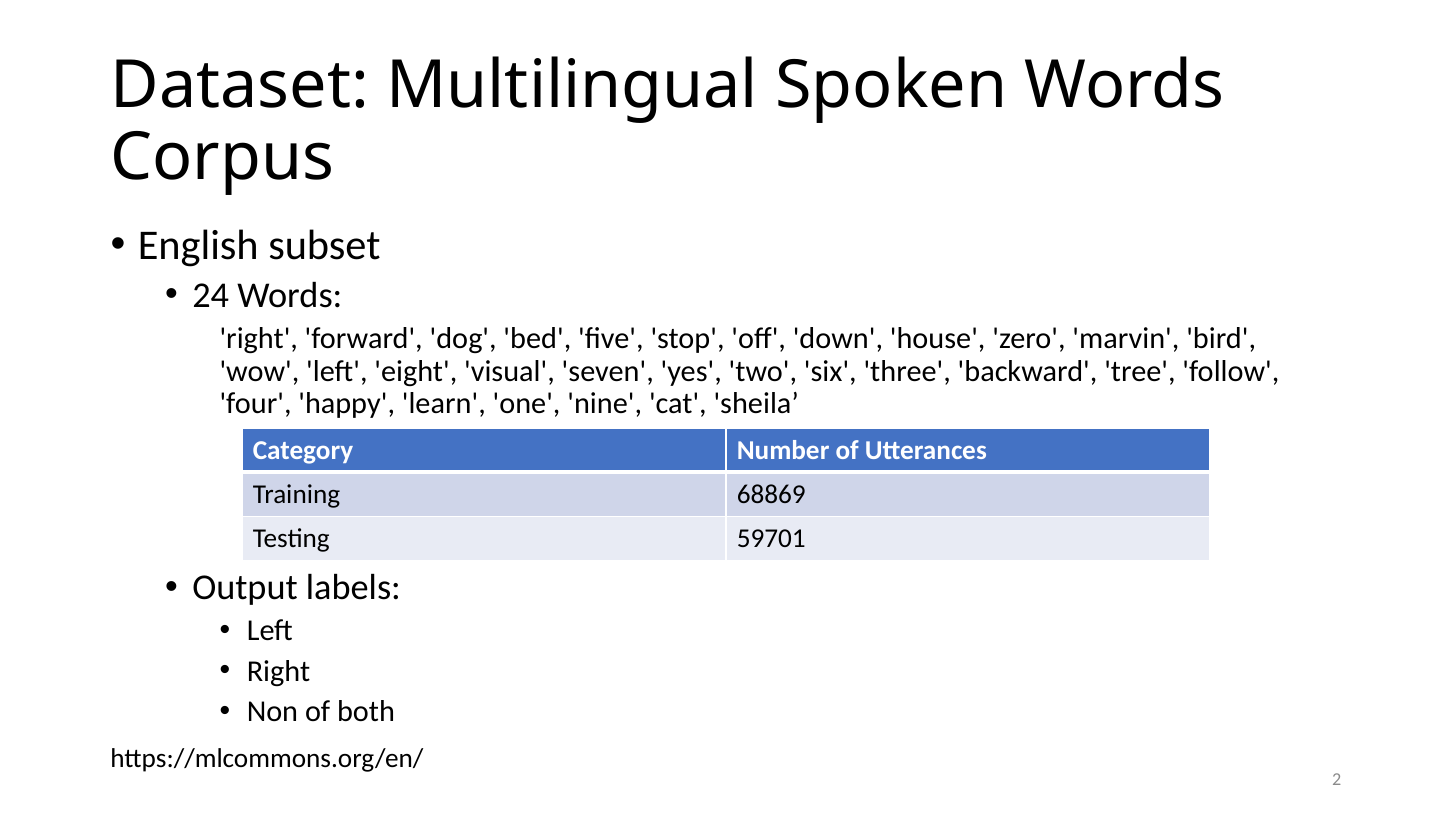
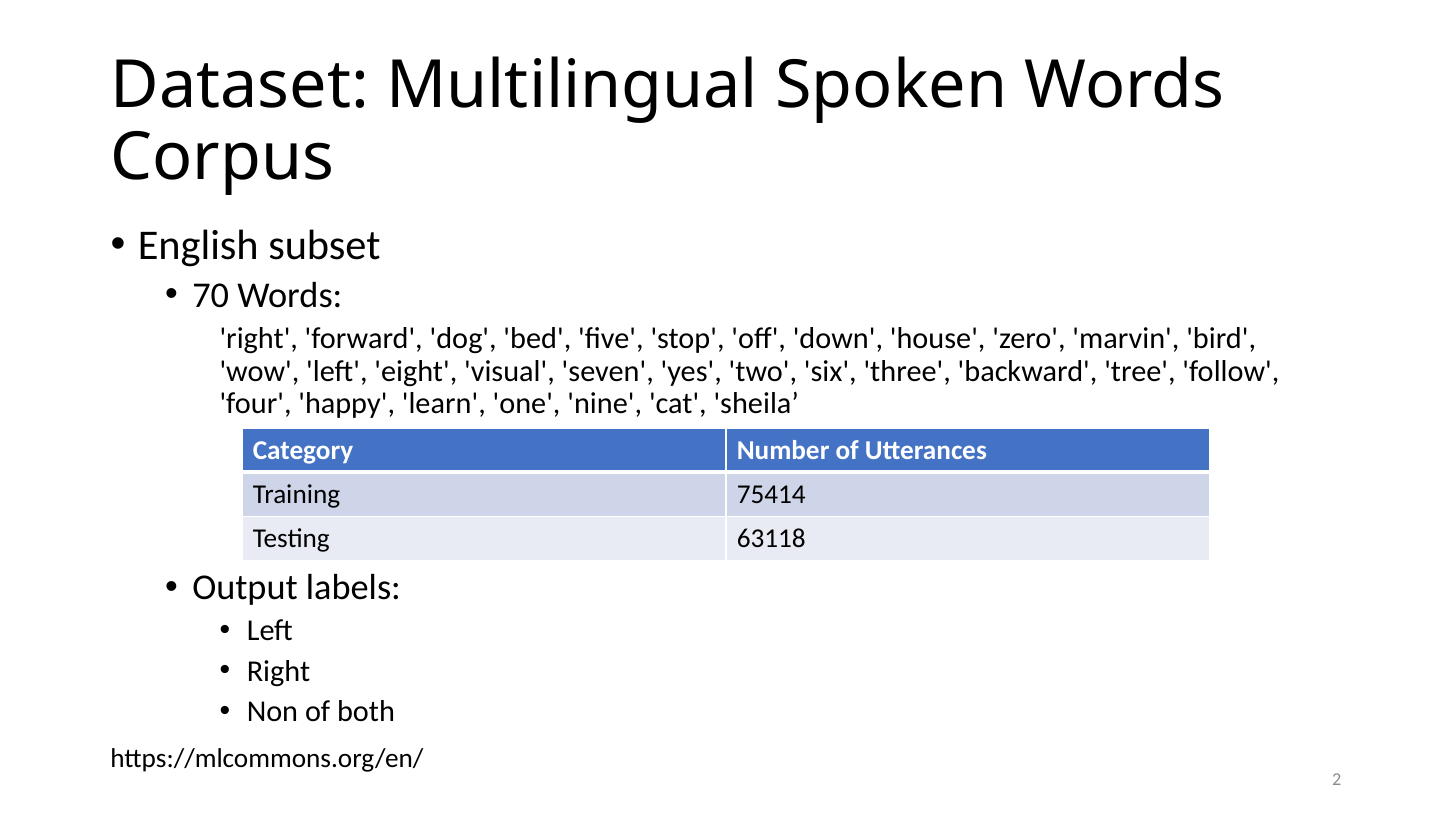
24: 24 -> 70
68869: 68869 -> 75414
59701: 59701 -> 63118
